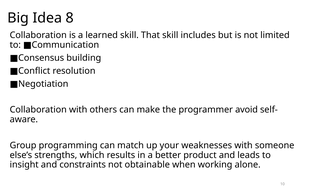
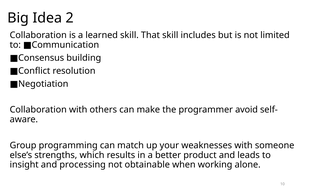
8: 8 -> 2
constraints: constraints -> processing
